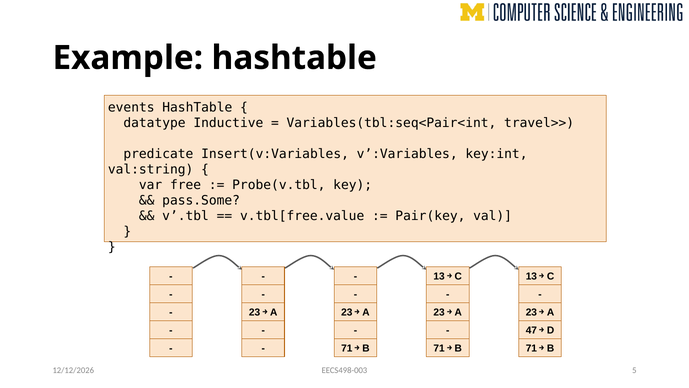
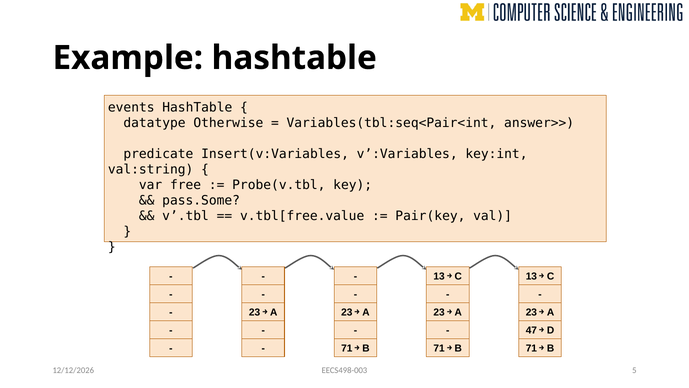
Inductive: Inductive -> Otherwise
travel>>: travel>> -> answer>>
